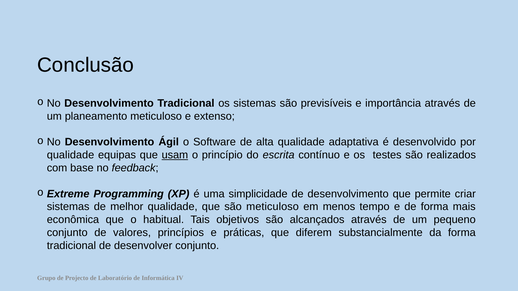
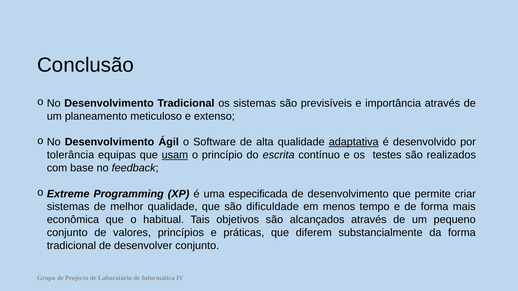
adaptativa underline: none -> present
qualidade at (71, 155): qualidade -> tolerância
simplicidade: simplicidade -> especificada
são meticuloso: meticuloso -> dificuldade
